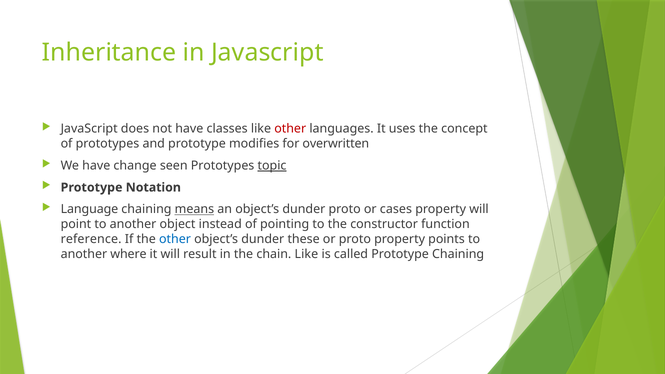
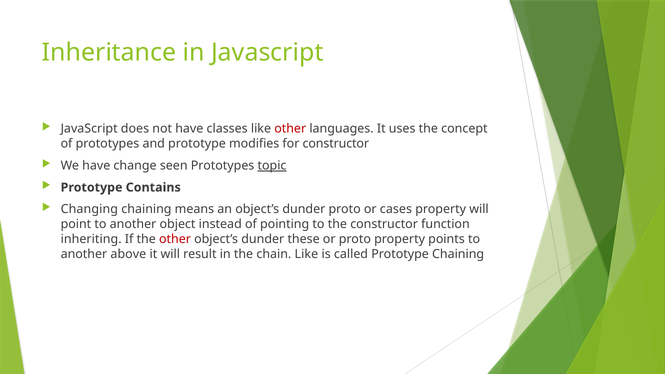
for overwritten: overwritten -> constructor
Notation: Notation -> Contains
Language: Language -> Changing
means underline: present -> none
reference: reference -> inheriting
other at (175, 239) colour: blue -> red
where: where -> above
